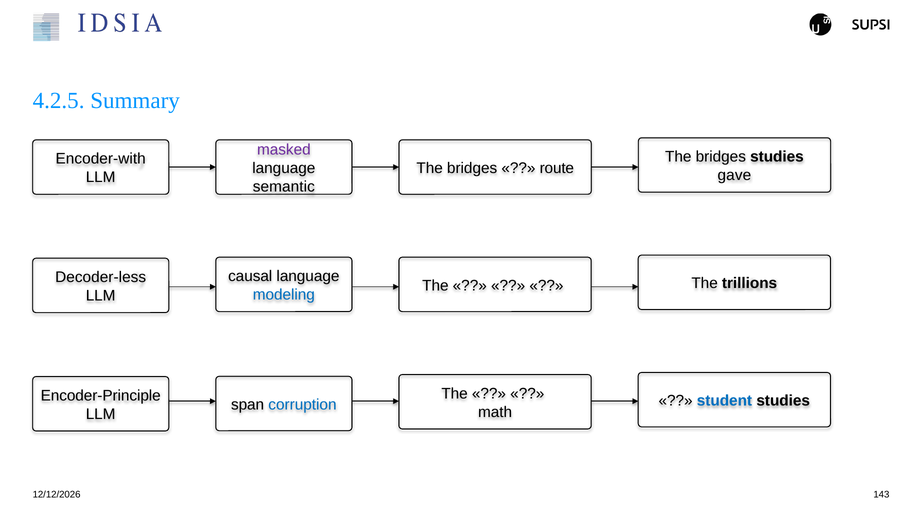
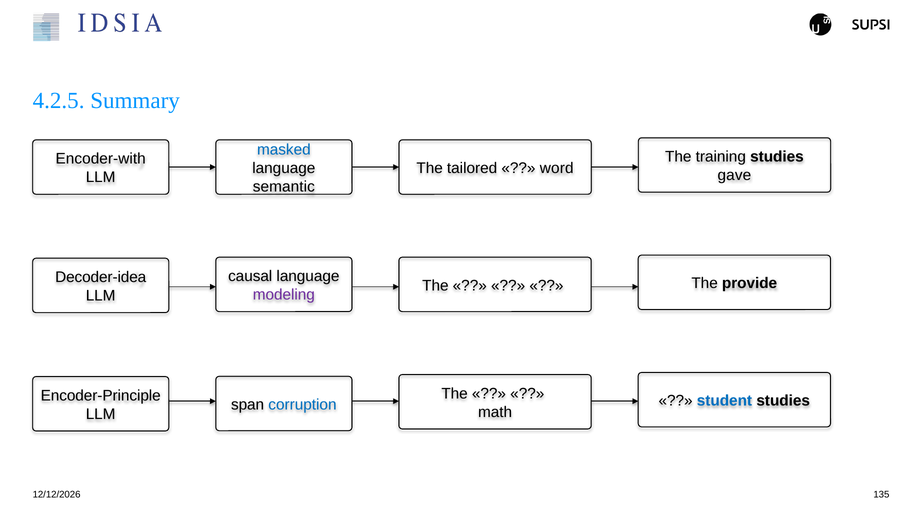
masked colour: purple -> blue
bridges at (721, 157): bridges -> training
bridges at (472, 168): bridges -> tailored
route: route -> word
Decoder-less: Decoder-less -> Decoder-idea
trillions: trillions -> provide
modeling colour: blue -> purple
143: 143 -> 135
